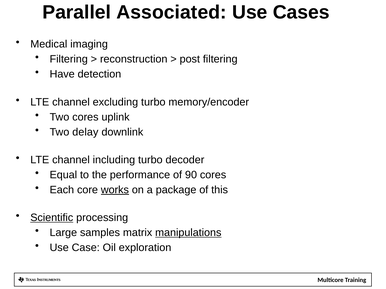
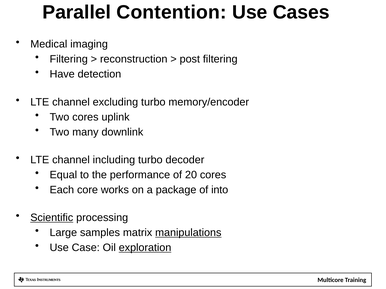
Associated: Associated -> Contention
delay: delay -> many
90: 90 -> 20
works underline: present -> none
this: this -> into
exploration underline: none -> present
